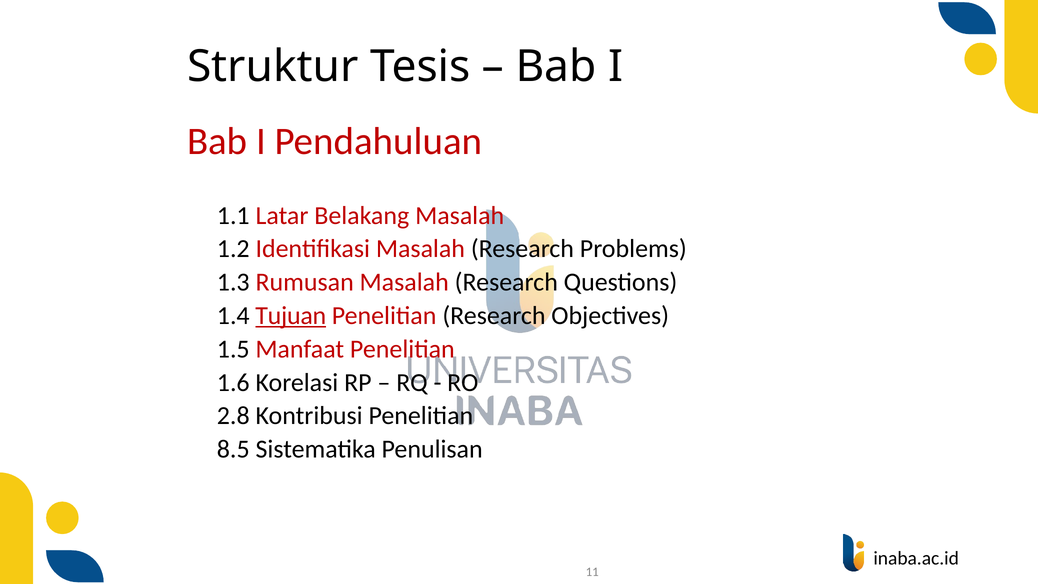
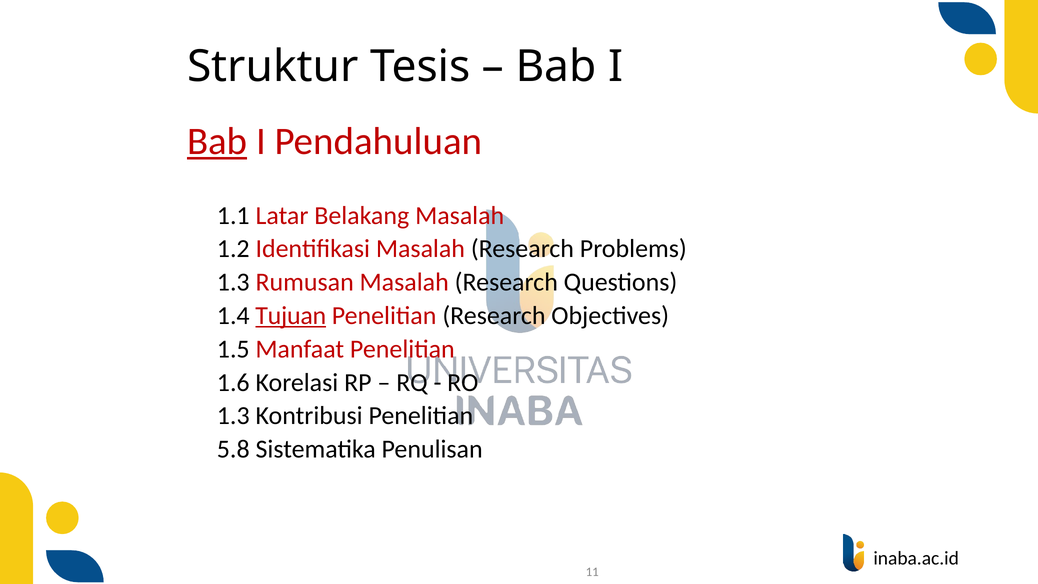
Bab at (217, 141) underline: none -> present
2.8 at (233, 416): 2.8 -> 1.3
8.5: 8.5 -> 5.8
